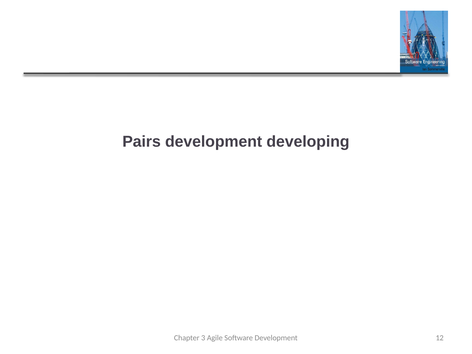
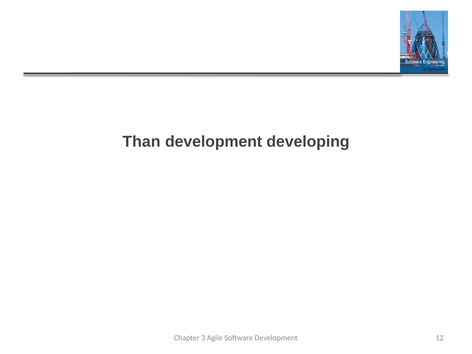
Pairs: Pairs -> Than
